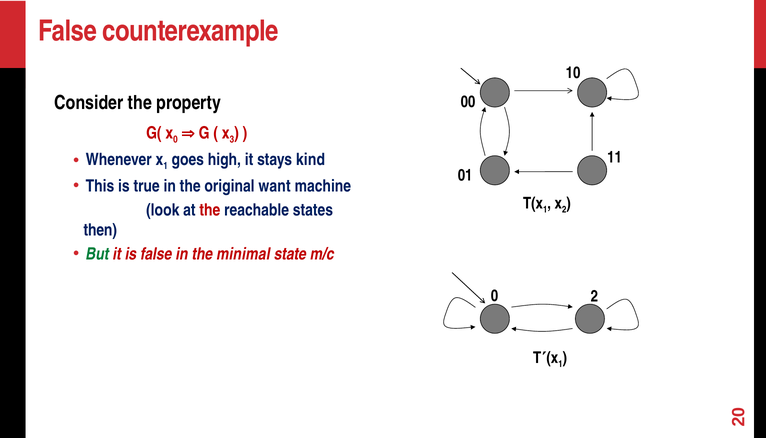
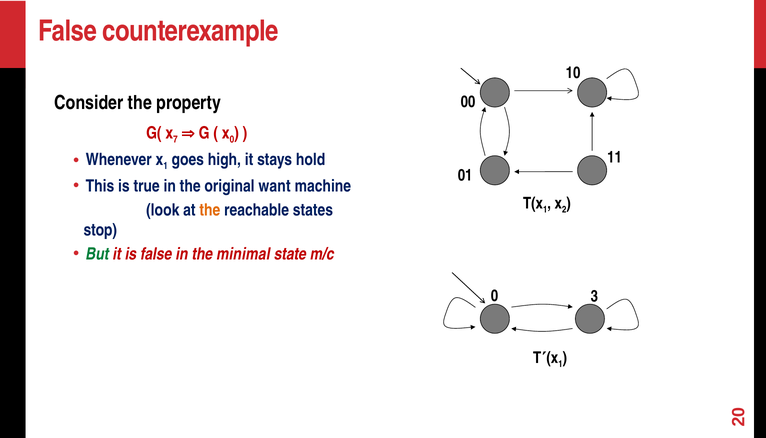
0 at (175, 140): 0 -> 7
3 at (232, 140): 3 -> 0
kind: kind -> hold
the at (210, 210) colour: red -> orange
then: then -> stop
0 2: 2 -> 3
